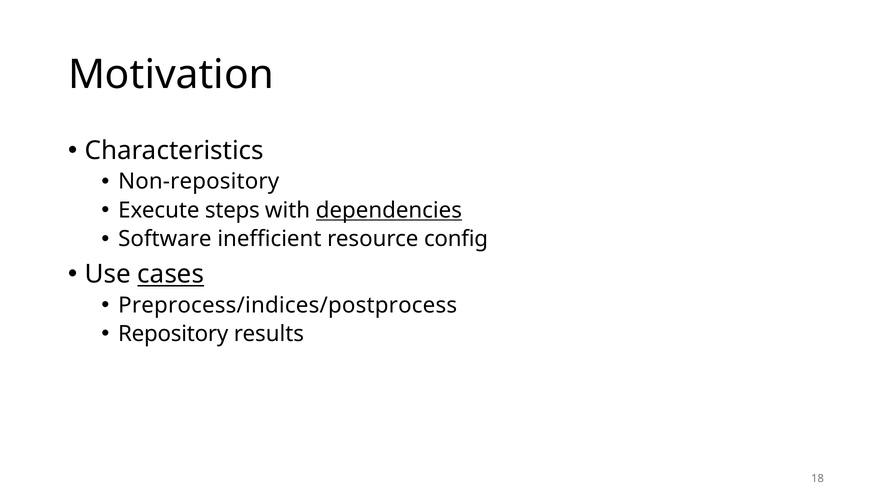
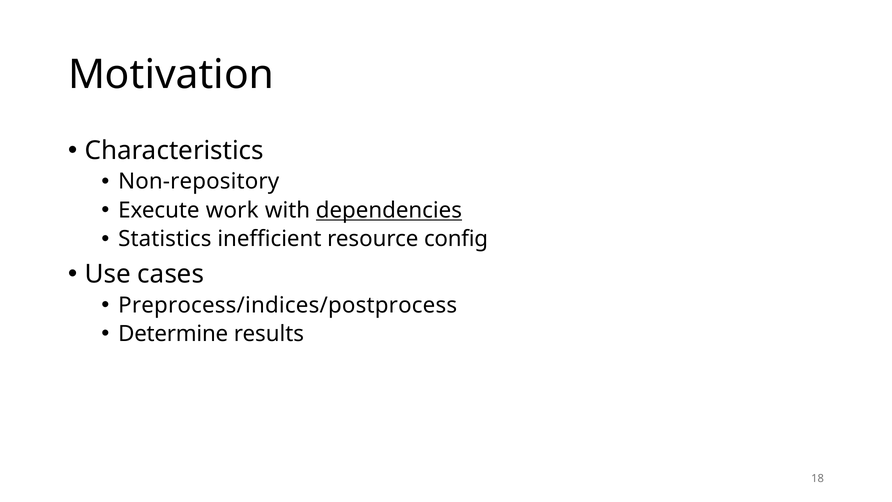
steps: steps -> work
Software: Software -> Statistics
cases underline: present -> none
Repository: Repository -> Determine
